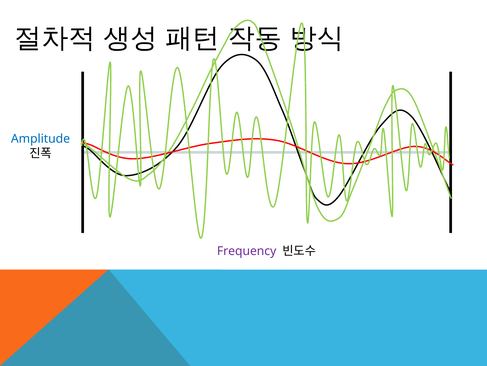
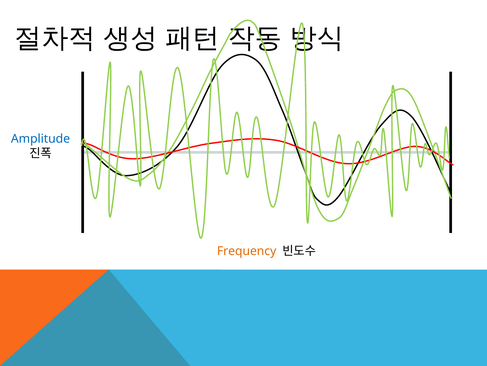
Frequency colour: purple -> orange
